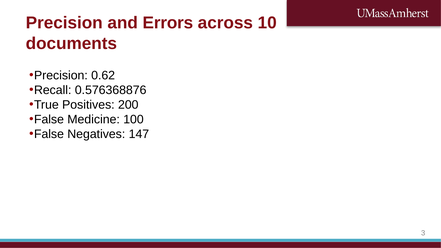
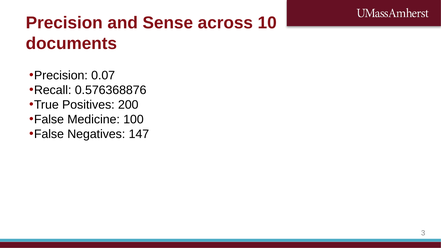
Errors: Errors -> Sense
0.62: 0.62 -> 0.07
